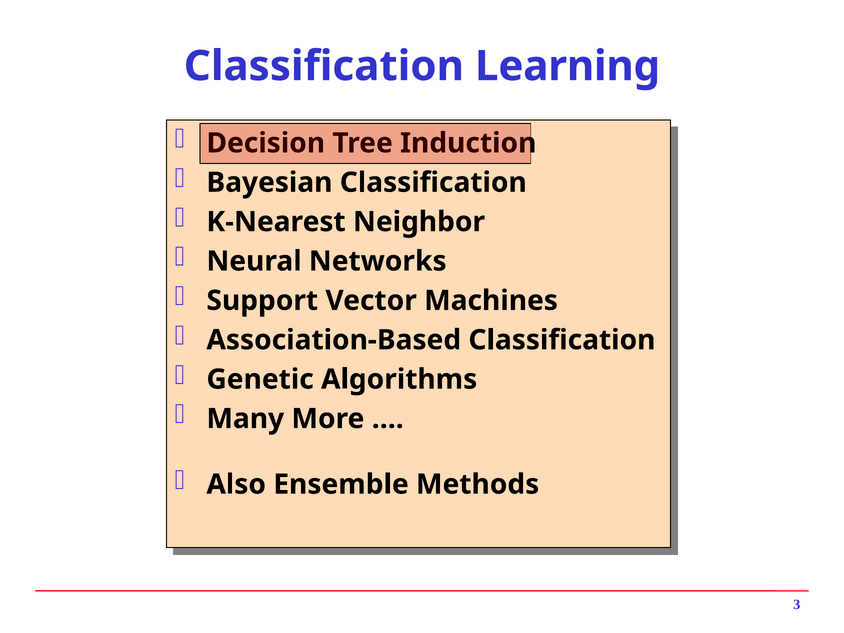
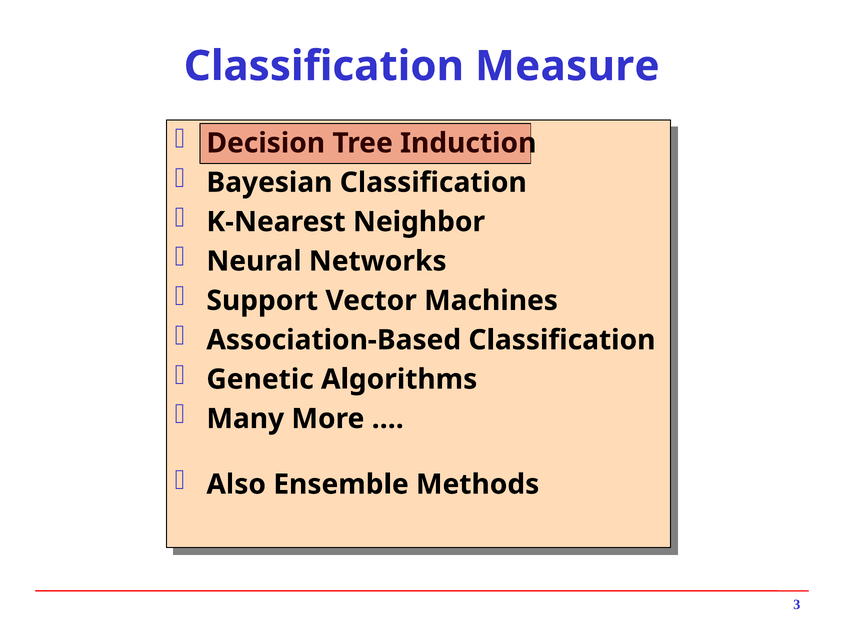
Learning: Learning -> Measure
